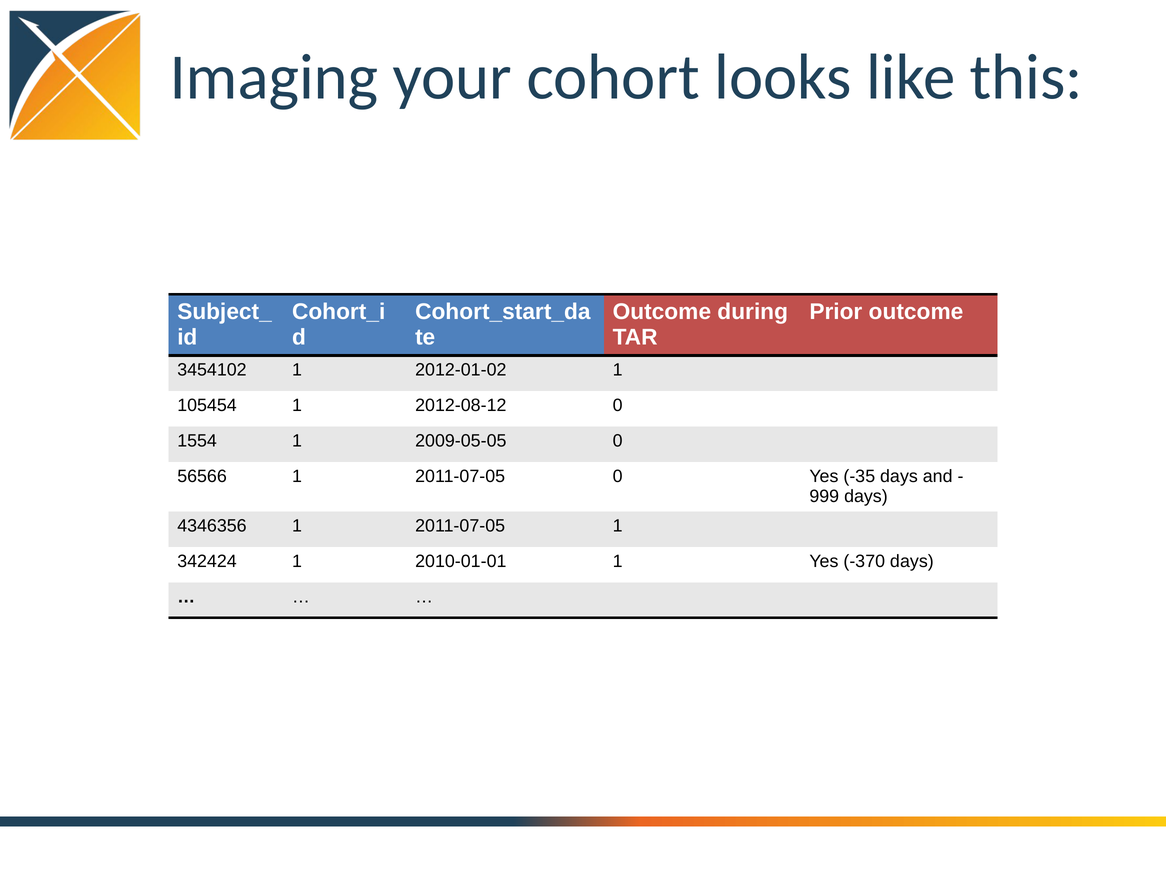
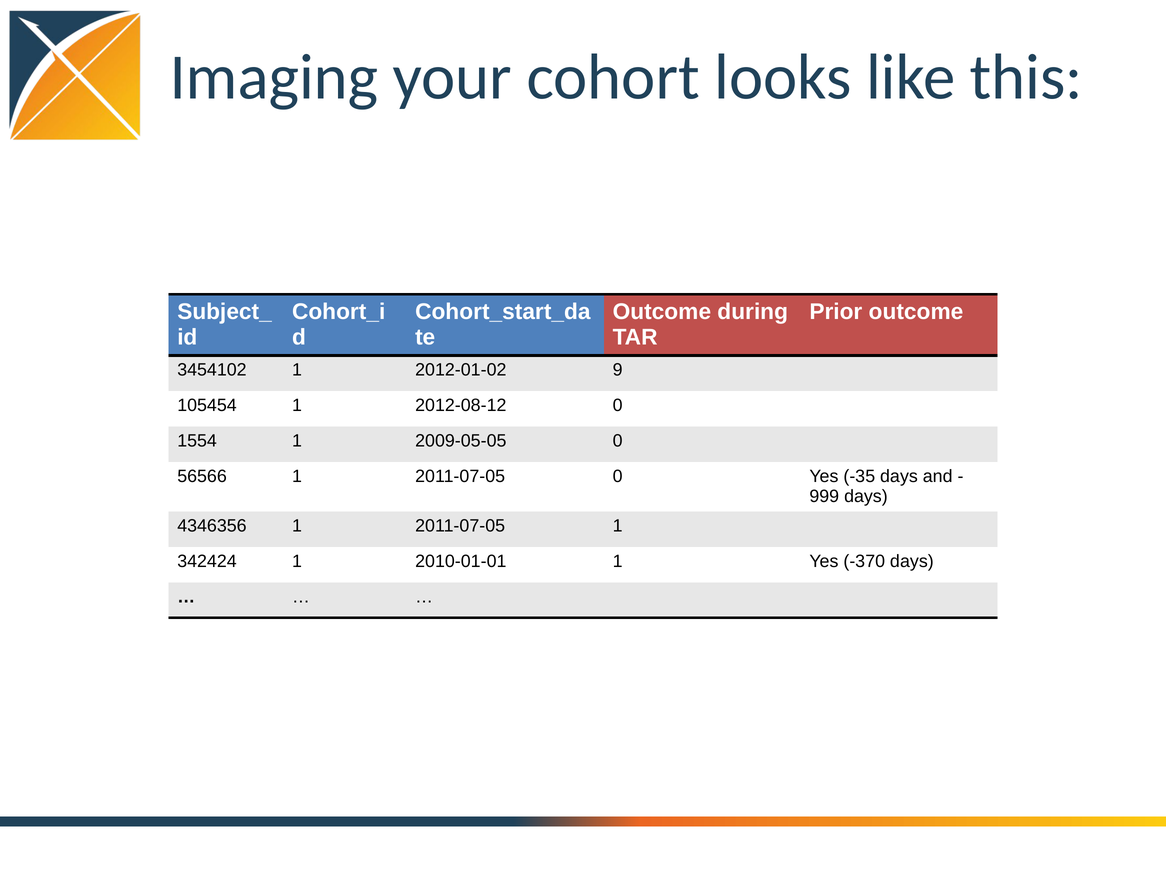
2012-01-02 1: 1 -> 9
